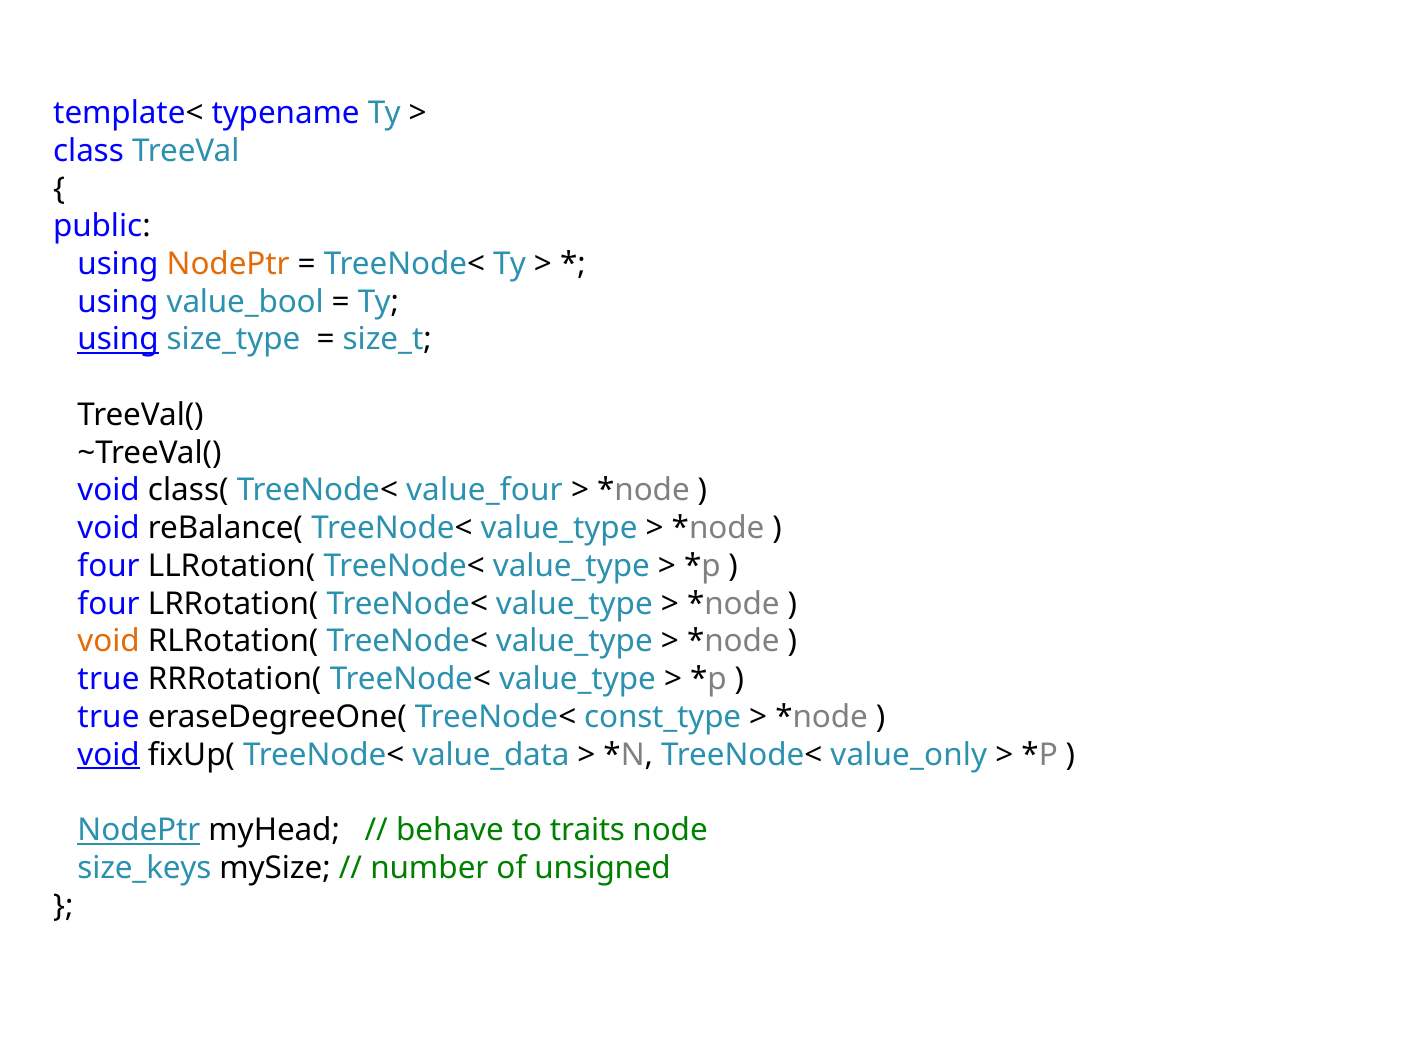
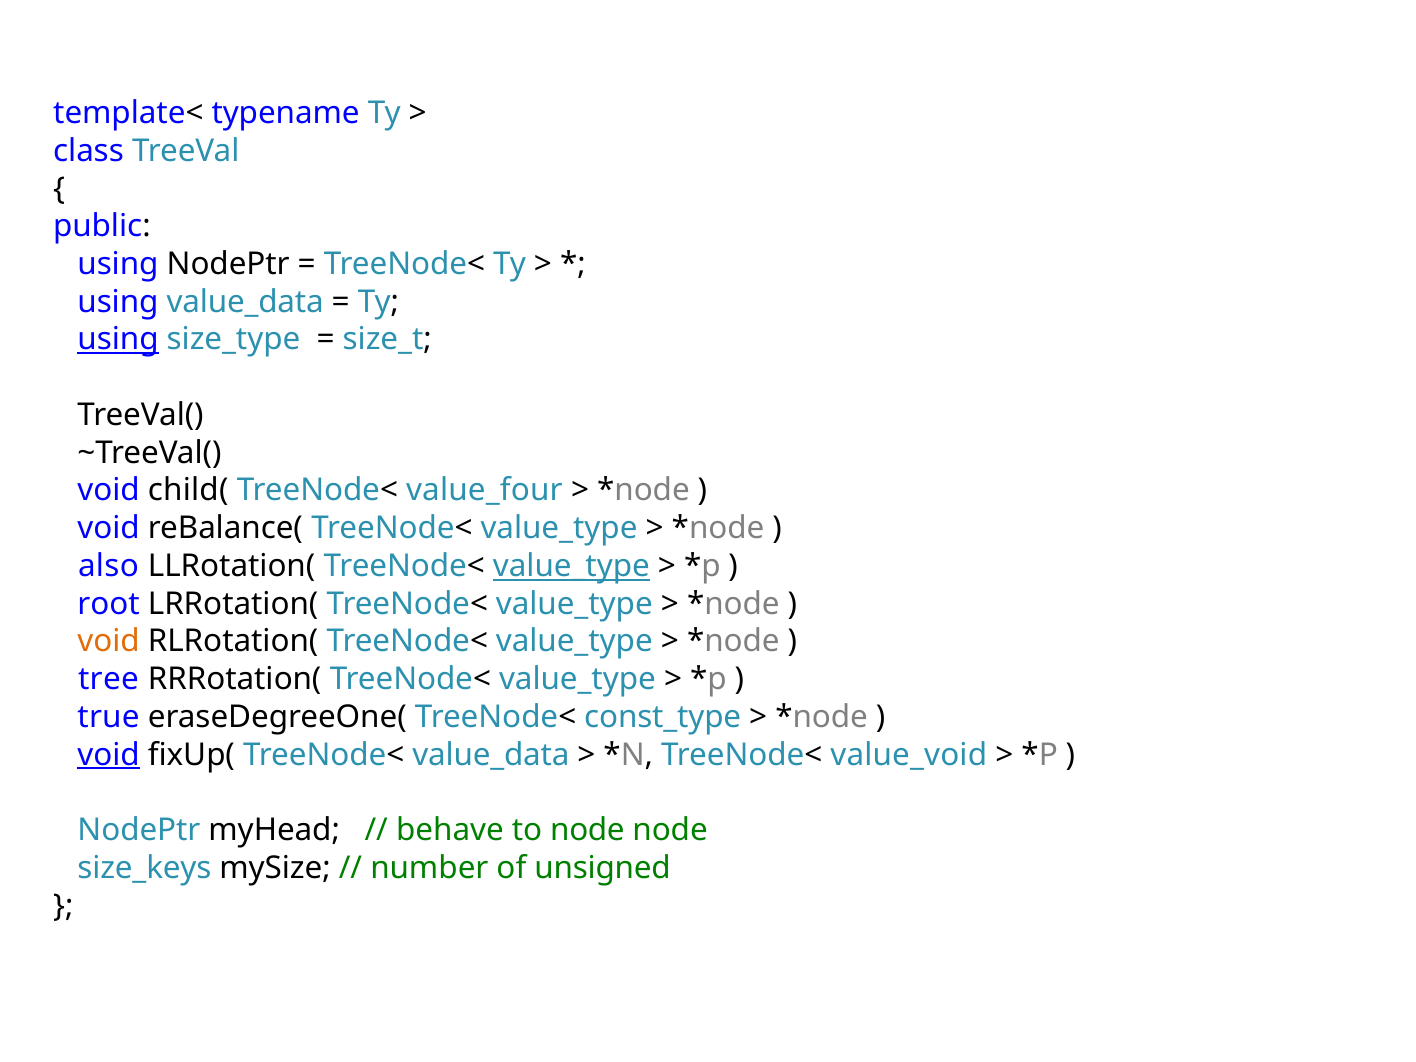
NodePtr at (228, 264) colour: orange -> black
using value_bool: value_bool -> value_data
class(: class( -> child(
four at (109, 566): four -> also
value_type at (571, 566) underline: none -> present
four at (109, 604): four -> root
true at (108, 679): true -> tree
value_only: value_only -> value_void
NodePtr at (139, 830) underline: present -> none
to traits: traits -> node
